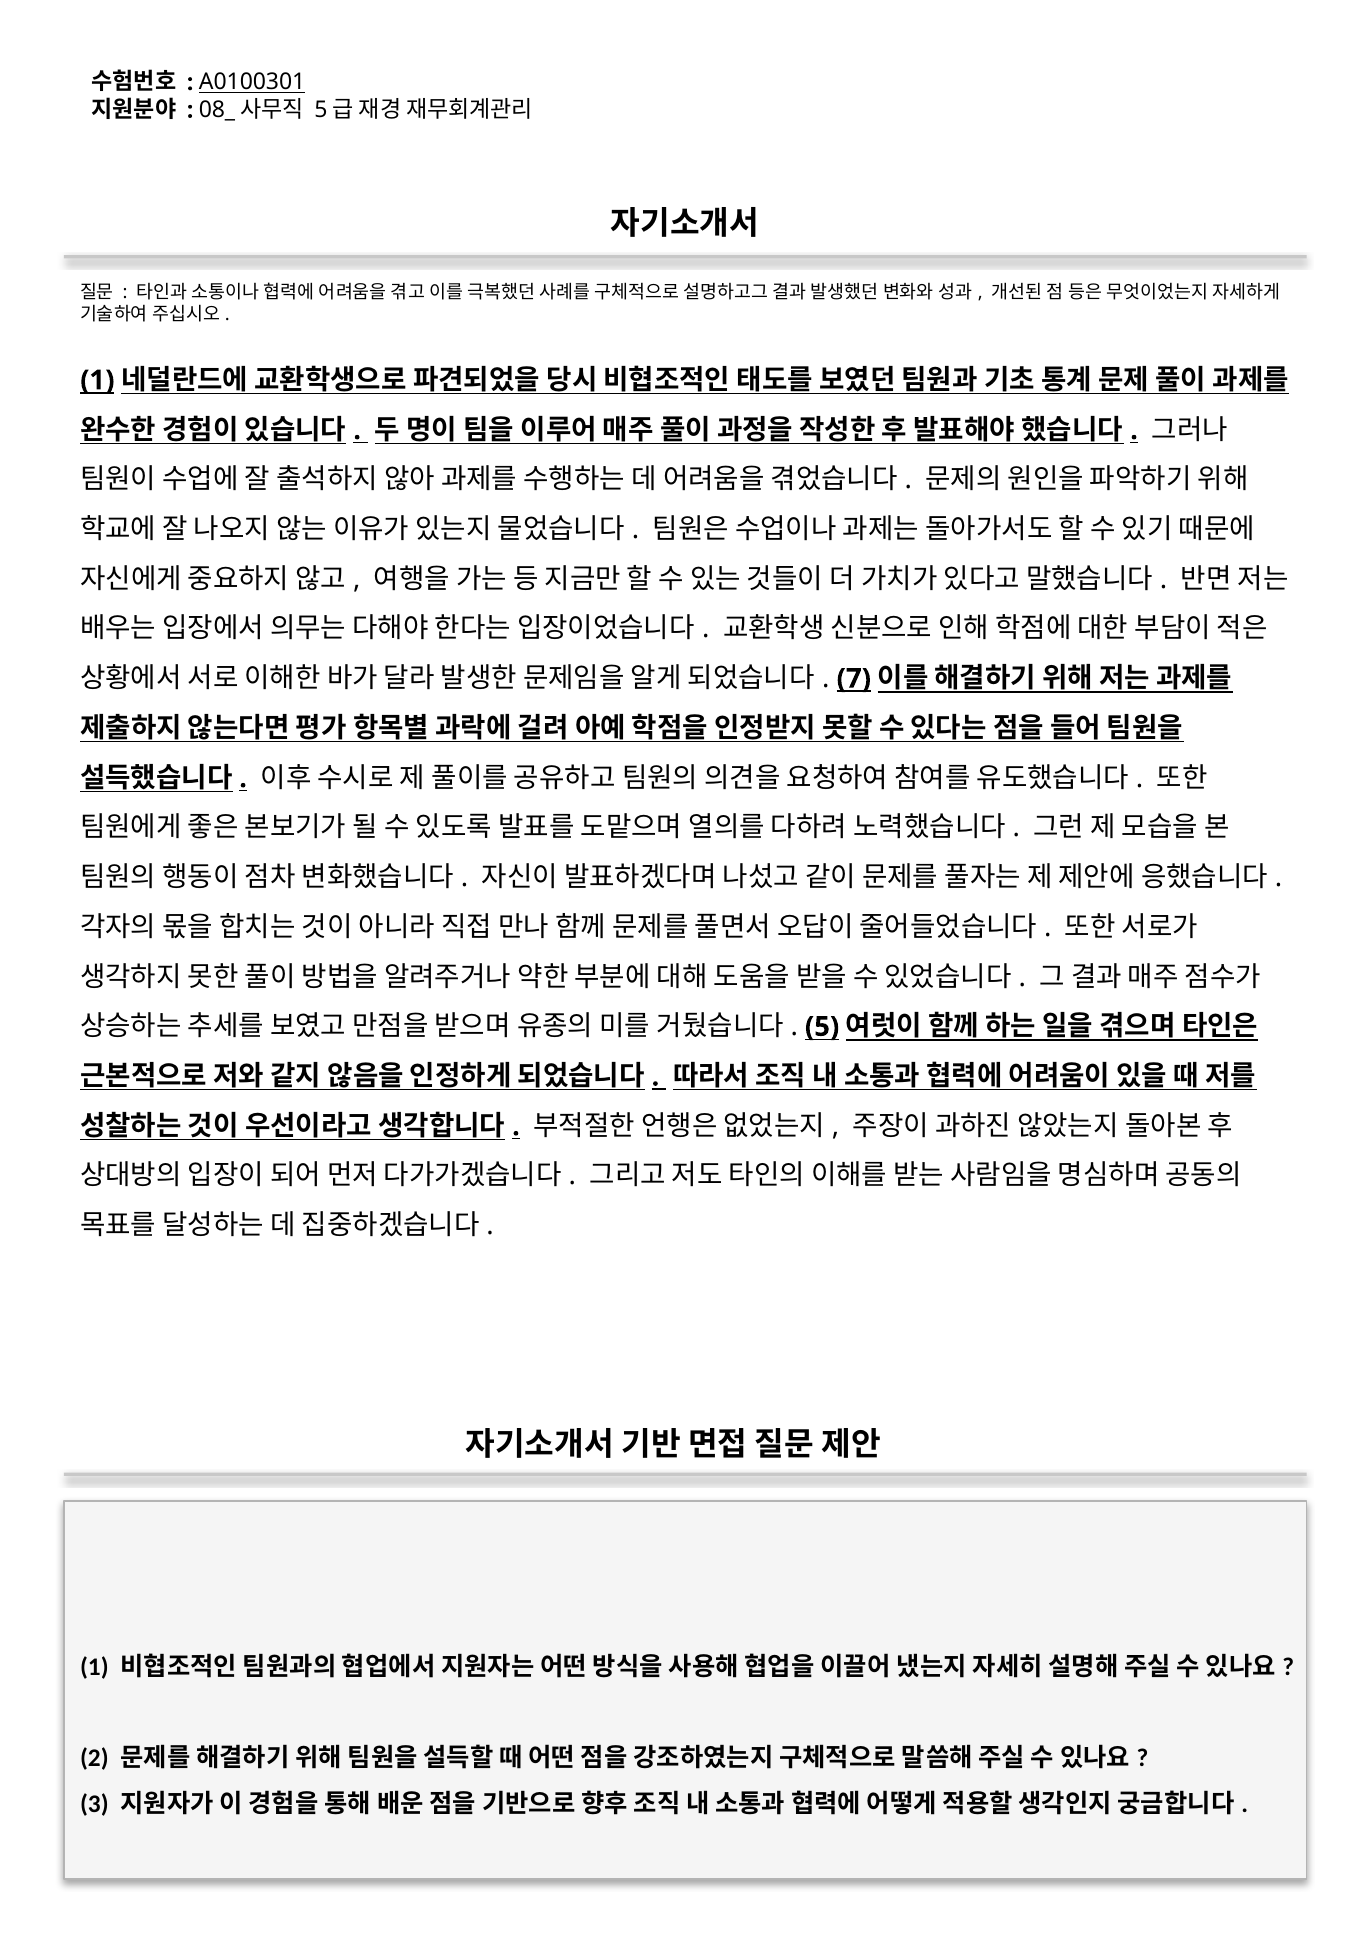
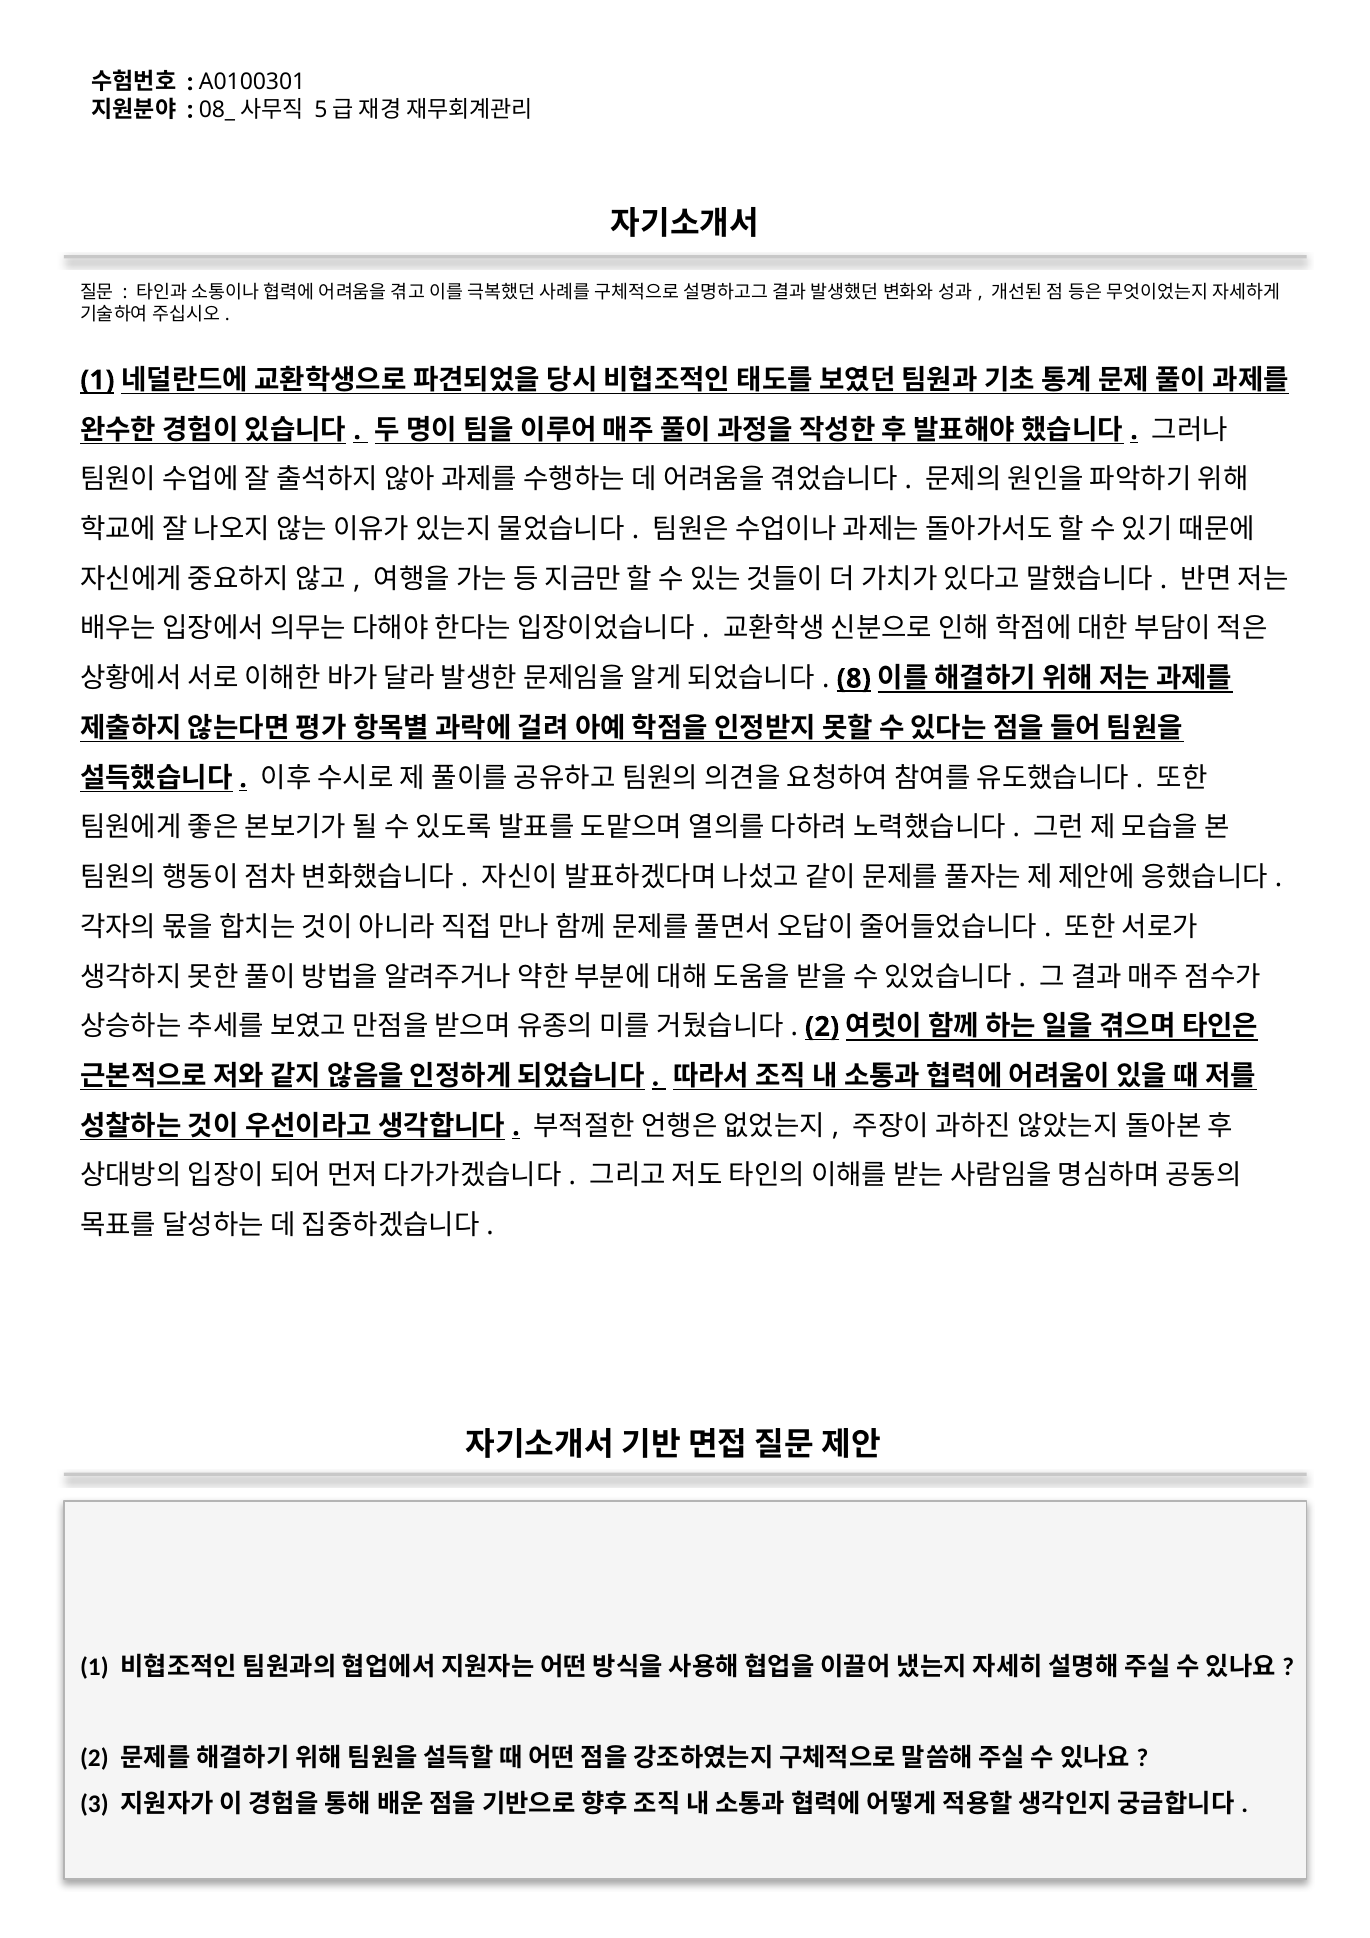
A0100301 underline: present -> none
7: 7 -> 8
5 at (822, 1026): 5 -> 2
